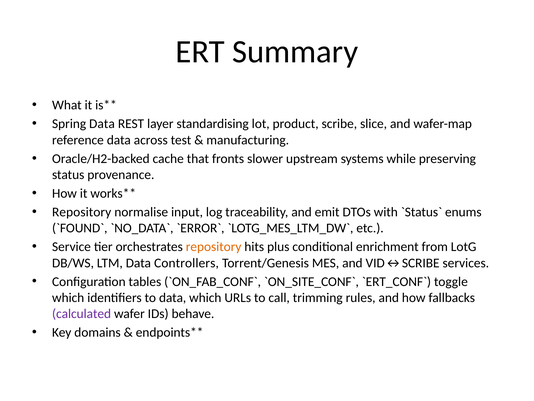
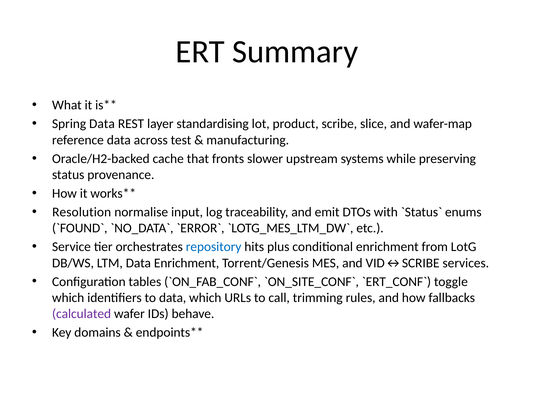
Repository at (82, 212): Repository -> Resolution
repository at (214, 247) colour: orange -> blue
Data Controllers: Controllers -> Enrichment
